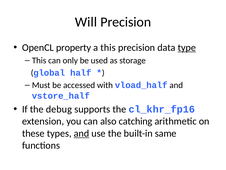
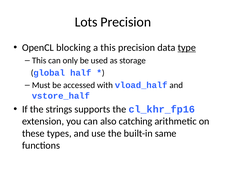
Will: Will -> Lots
property: property -> blocking
debug: debug -> strings
and at (81, 133) underline: present -> none
